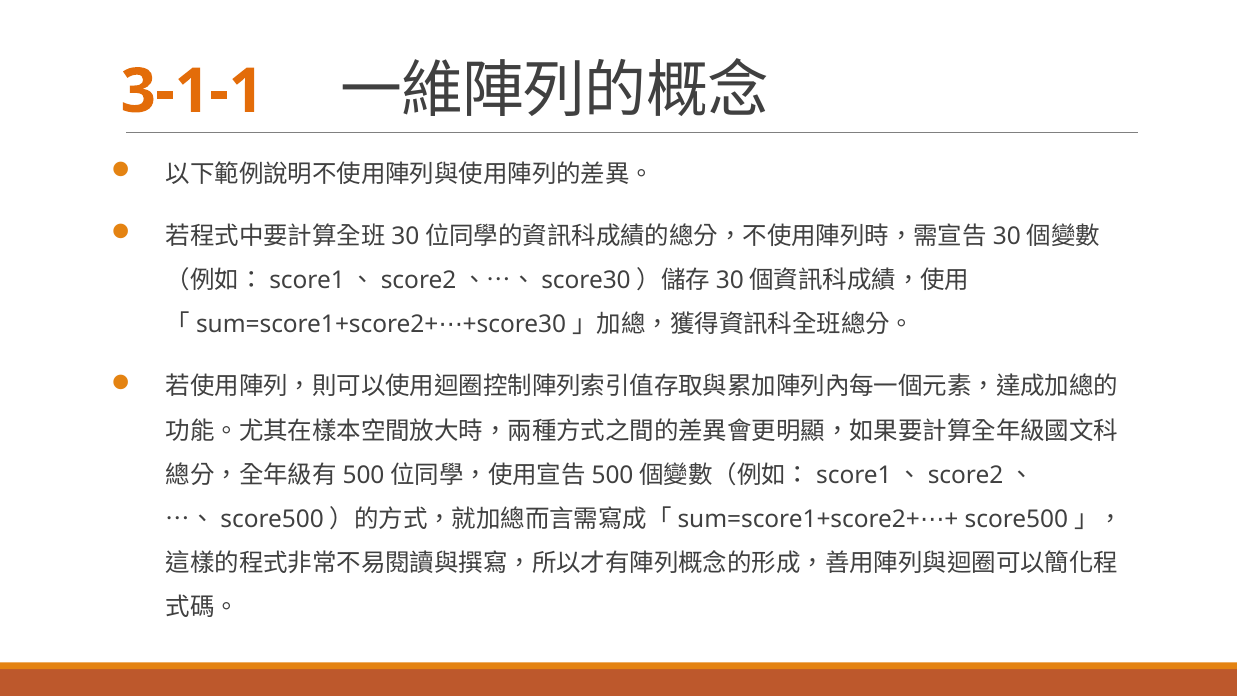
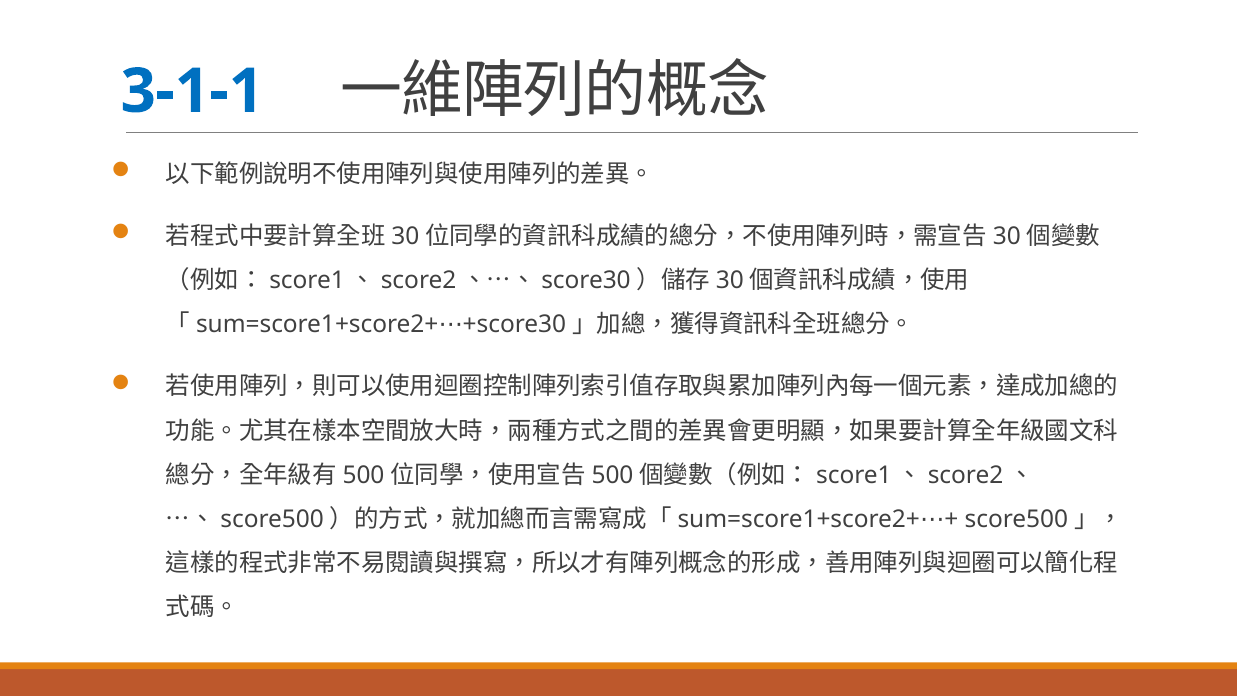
3-1-1 colour: orange -> blue
